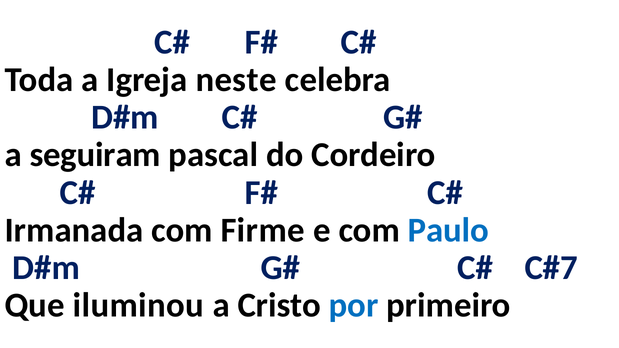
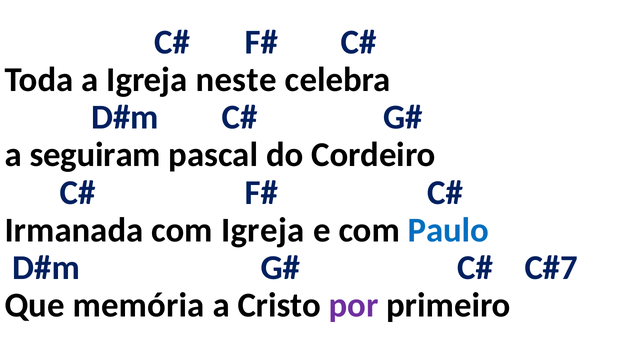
com Firme: Firme -> Igreja
iluminou: iluminou -> memória
por colour: blue -> purple
